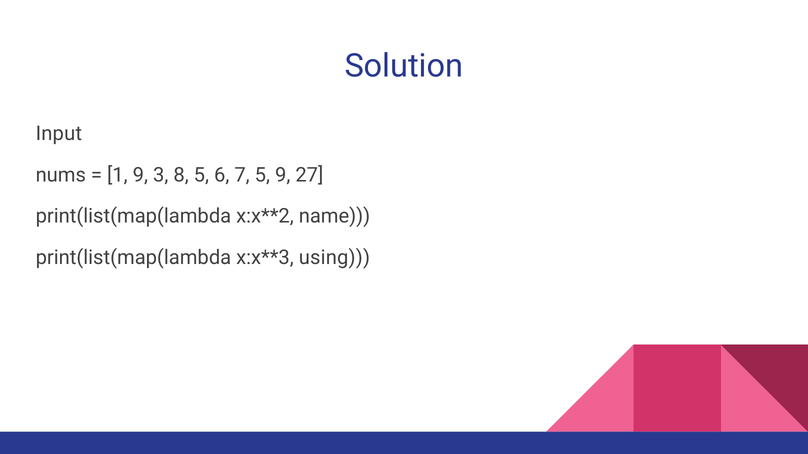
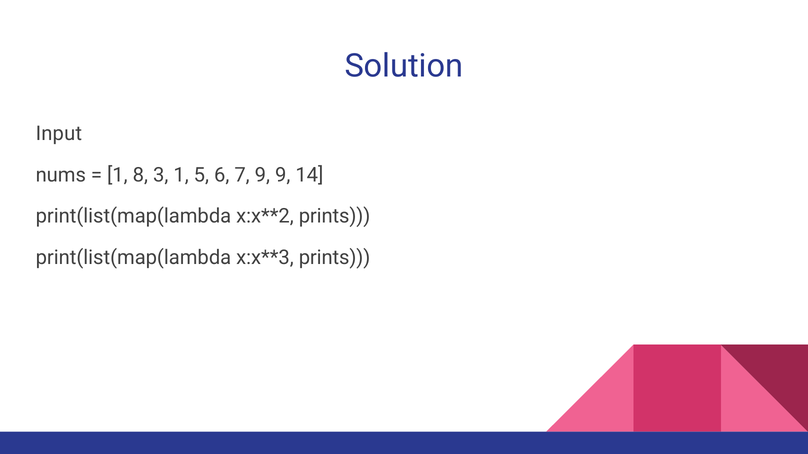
1 9: 9 -> 8
3 8: 8 -> 1
7 5: 5 -> 9
27: 27 -> 14
name at (334, 217): name -> prints
using at (334, 258): using -> prints
